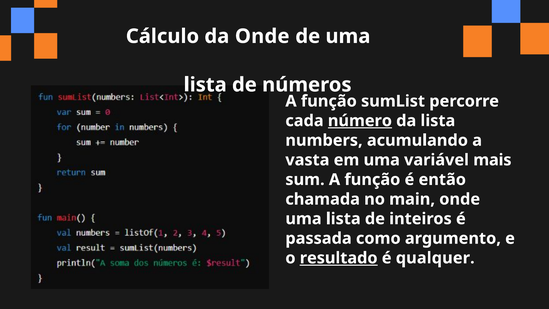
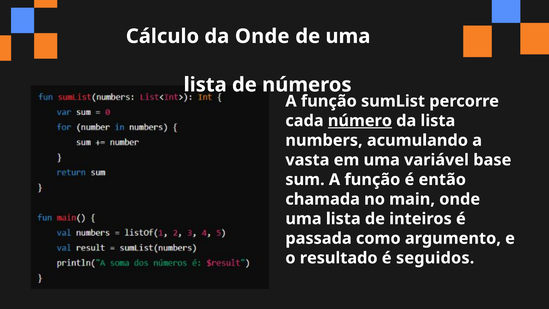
mais: mais -> base
resultado underline: present -> none
qualquer: qualquer -> seguidos
